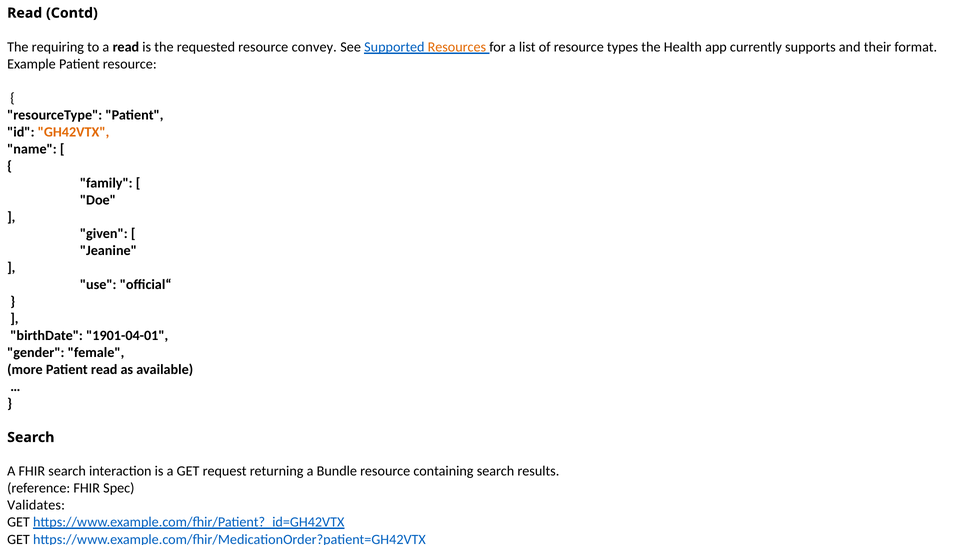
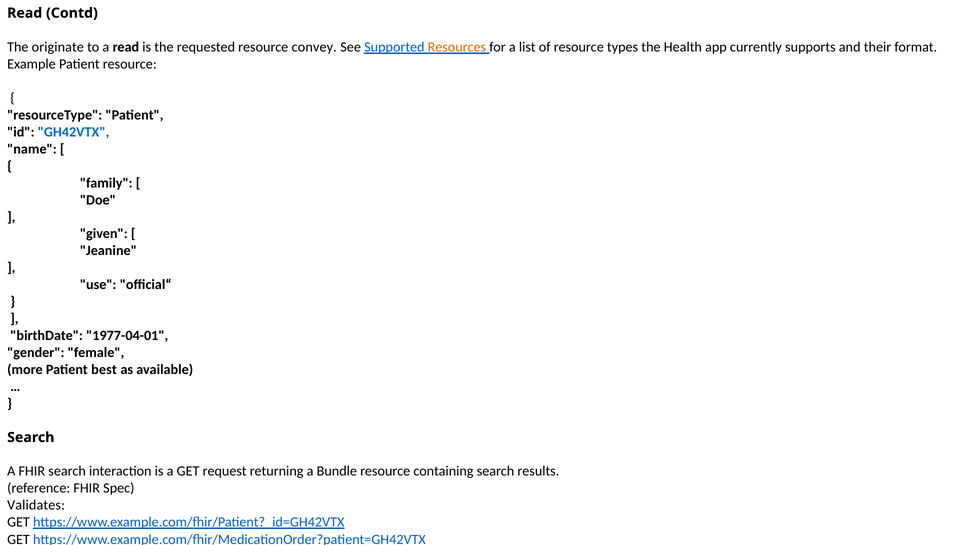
requiring: requiring -> originate
GH42VTX colour: orange -> blue
1901-04-01: 1901-04-01 -> 1977-04-01
Patient read: read -> best
